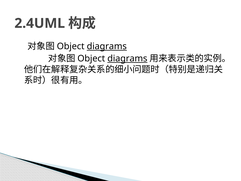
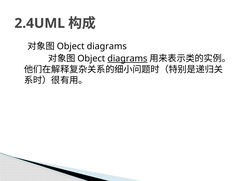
diagrams at (107, 46) underline: present -> none
